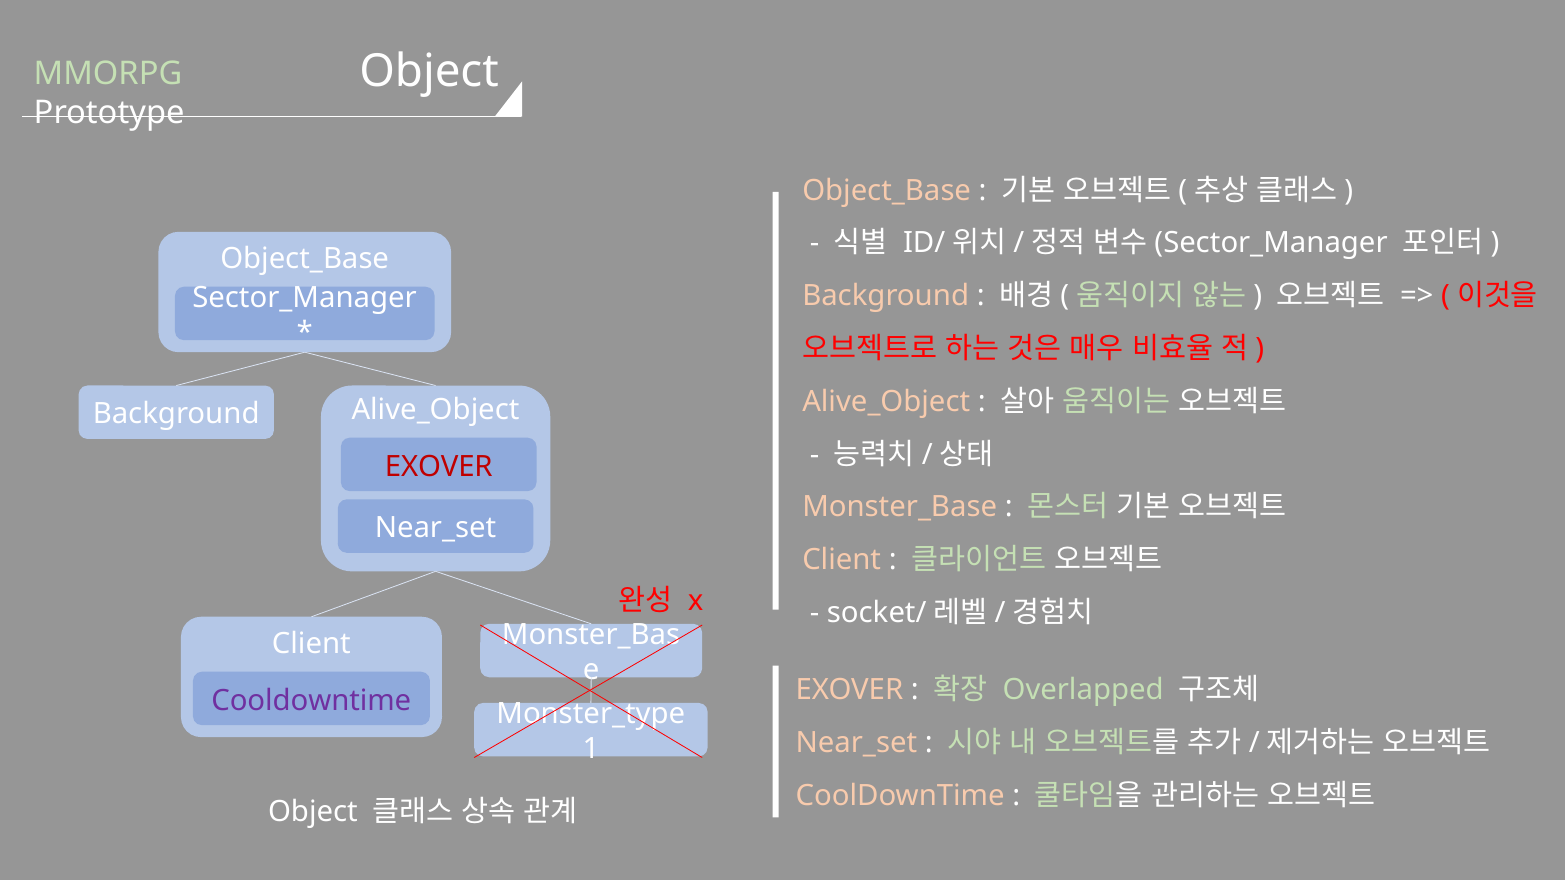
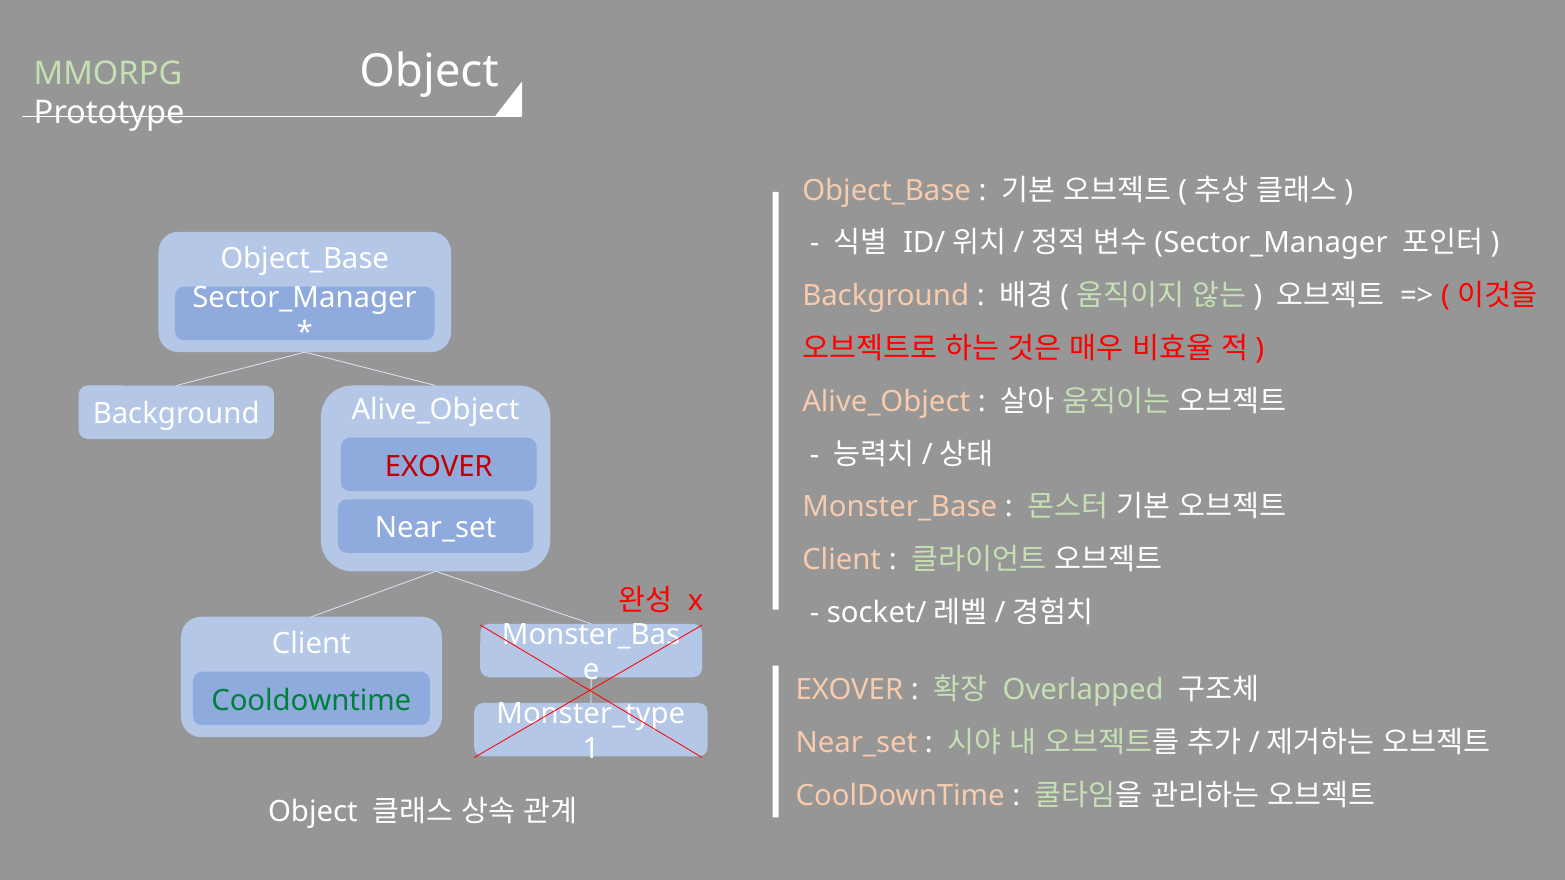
Cooldowntime at (311, 701) colour: purple -> green
